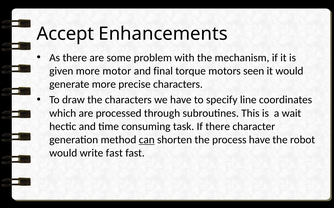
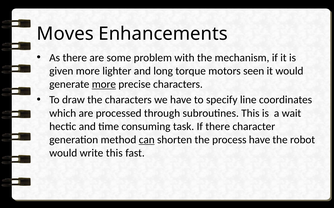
Accept: Accept -> Moves
motor: motor -> lighter
final: final -> long
more at (104, 85) underline: none -> present
write fast: fast -> this
